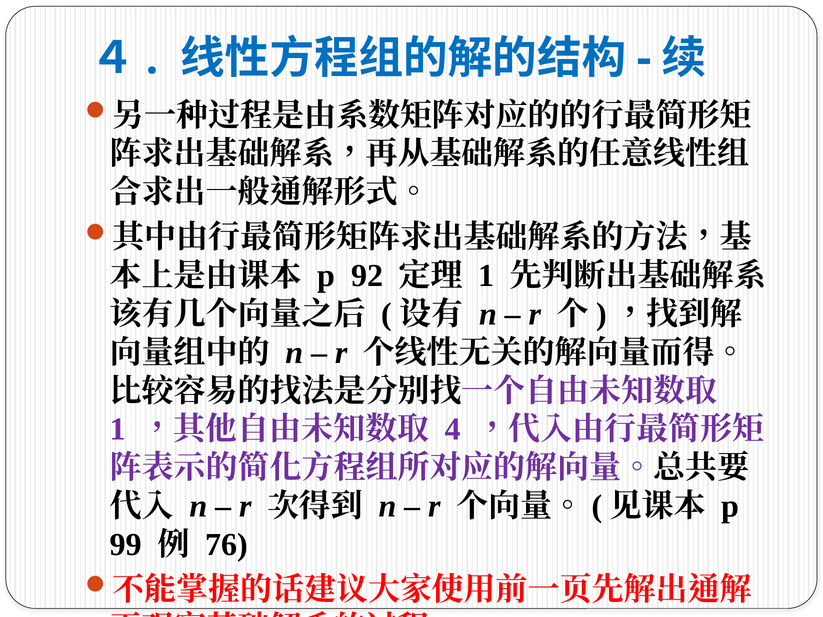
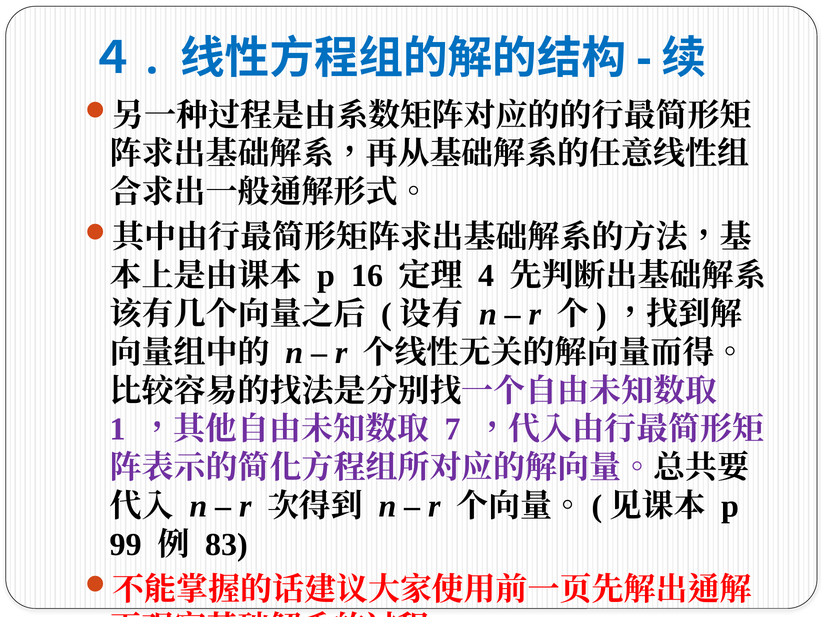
92: 92 -> 16
1 at (486, 276): 1 -> 4
4: 4 -> 7
76: 76 -> 83
